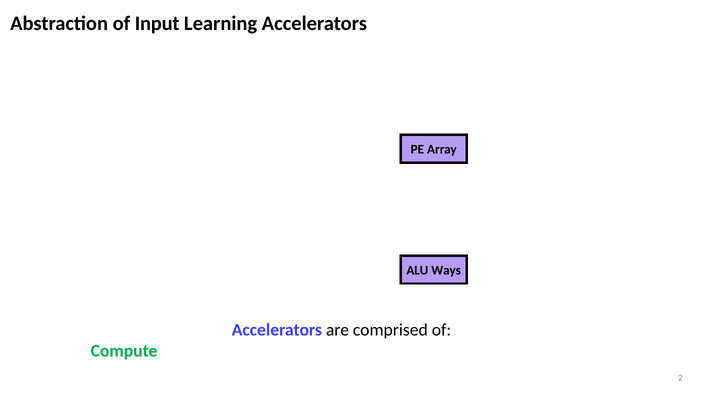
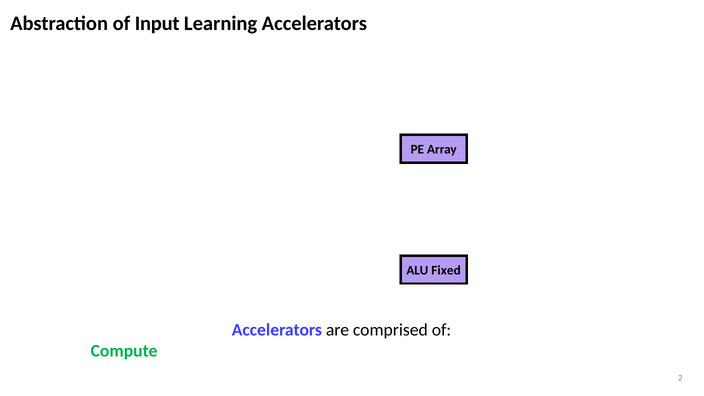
Ways: Ways -> Fixed
